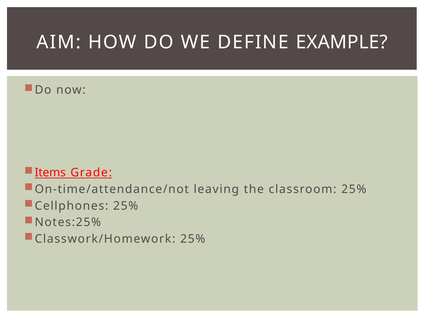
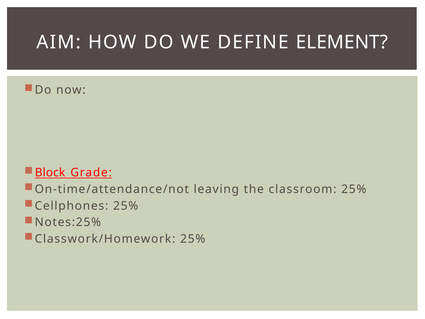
EXAMPLE: EXAMPLE -> ELEMENT
Items: Items -> Block
